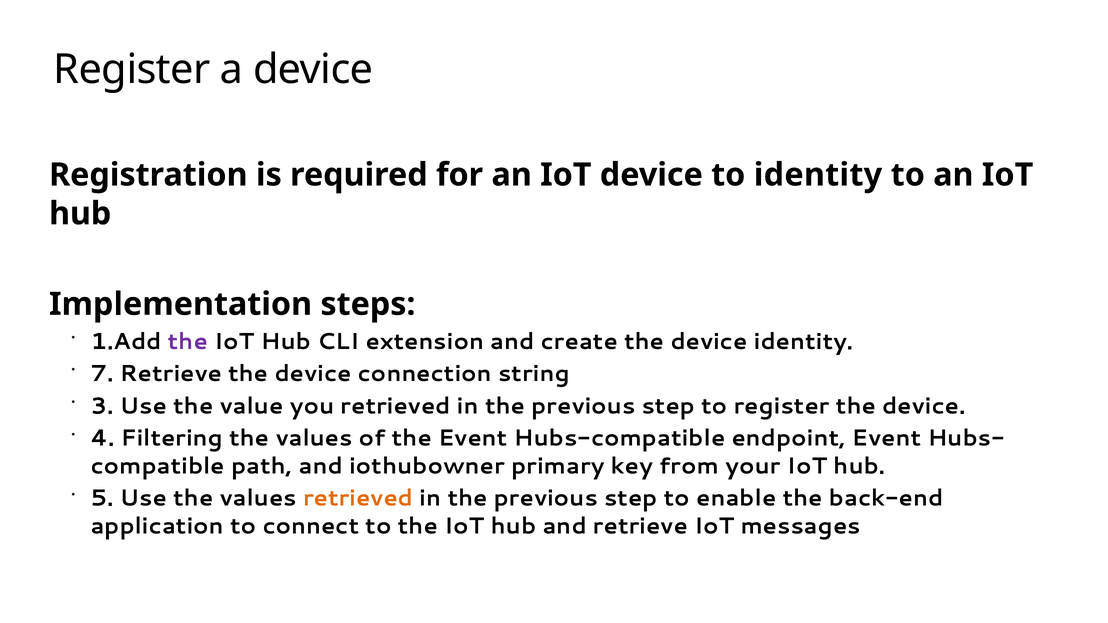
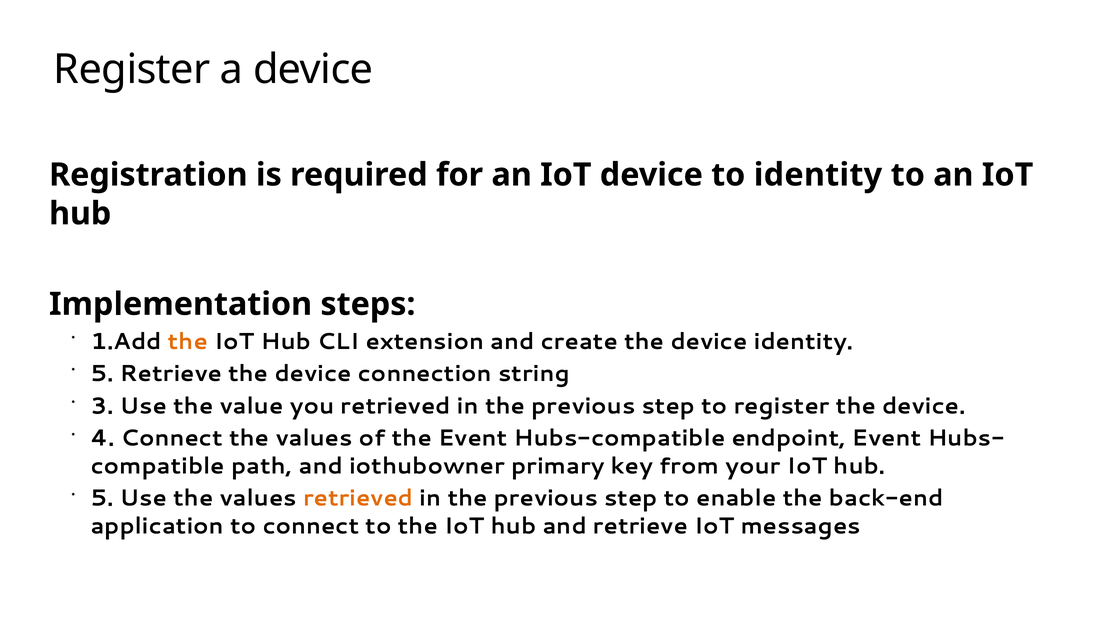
the at (188, 342) colour: purple -> orange
7 at (102, 374): 7 -> 5
4 Filtering: Filtering -> Connect
